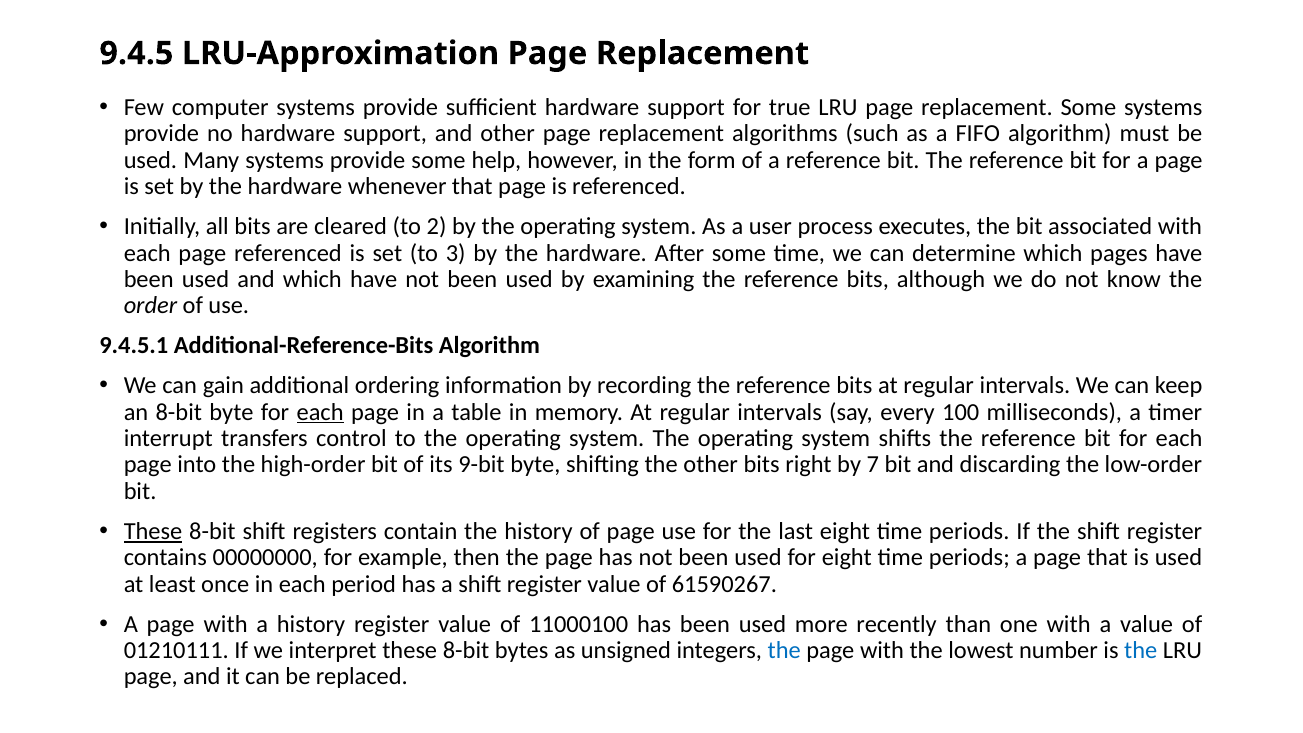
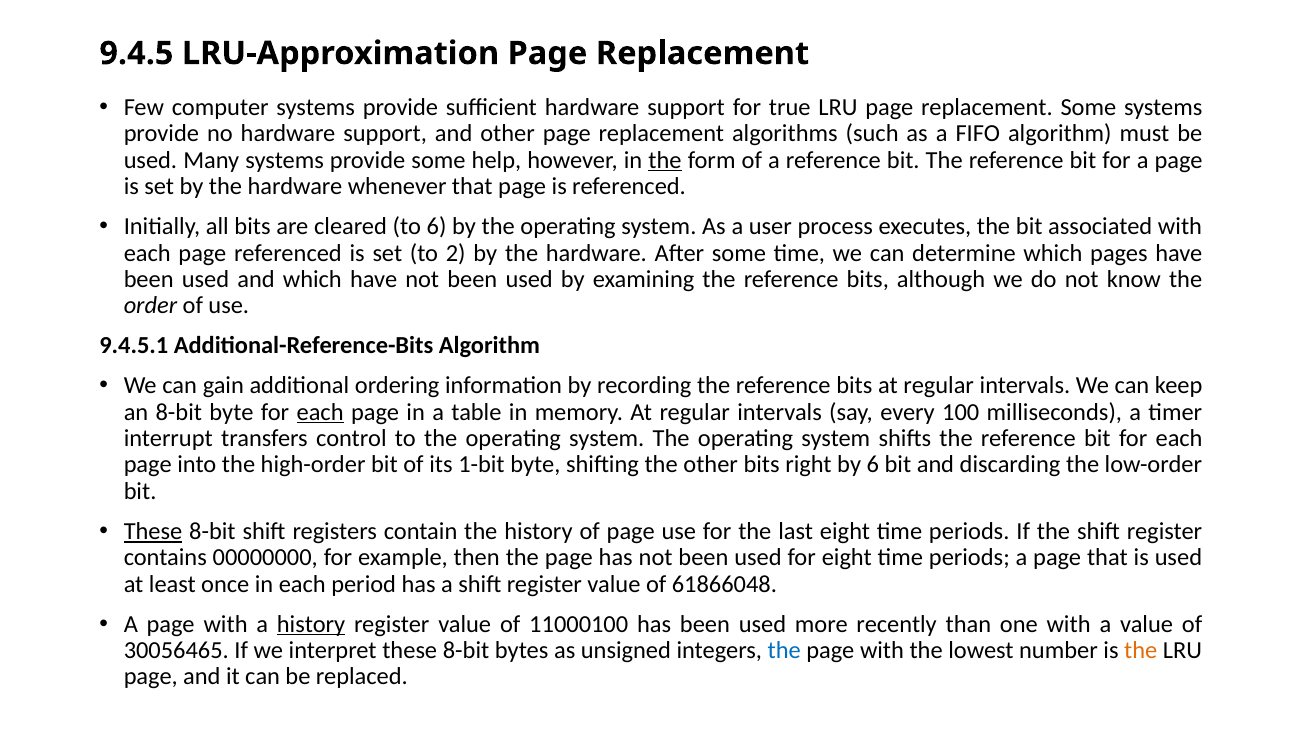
the at (665, 160) underline: none -> present
to 2: 2 -> 6
3: 3 -> 2
9-bit: 9-bit -> 1-bit
by 7: 7 -> 6
61590267: 61590267 -> 61866048
history at (311, 624) underline: none -> present
01210111: 01210111 -> 30056465
the at (1141, 650) colour: blue -> orange
